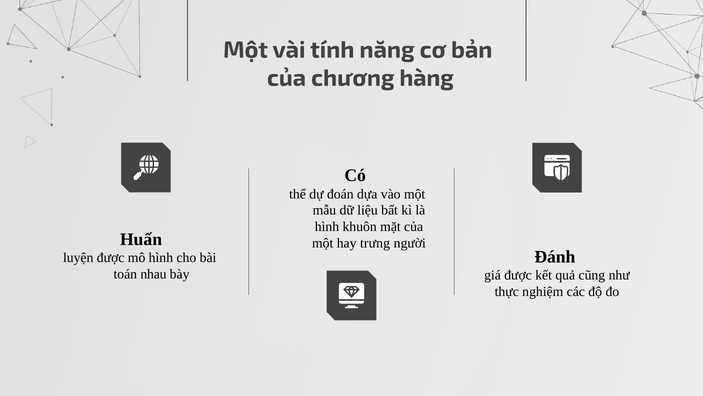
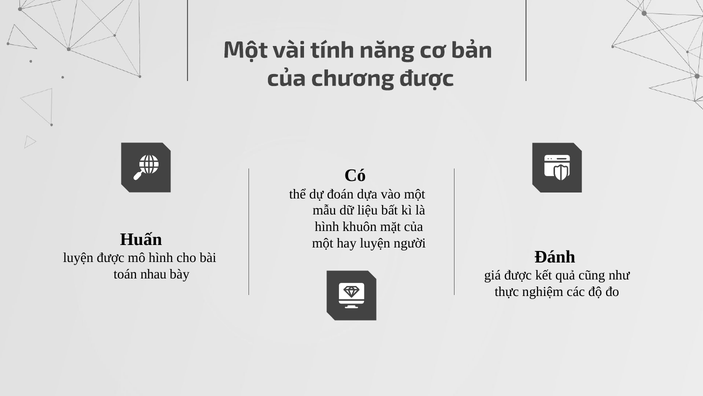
chương hàng: hàng -> được
hay trưng: trưng -> luyện
